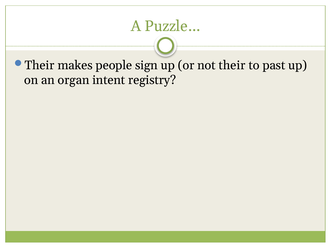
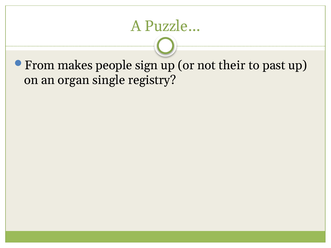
Their at (40, 65): Their -> From
intent: intent -> single
